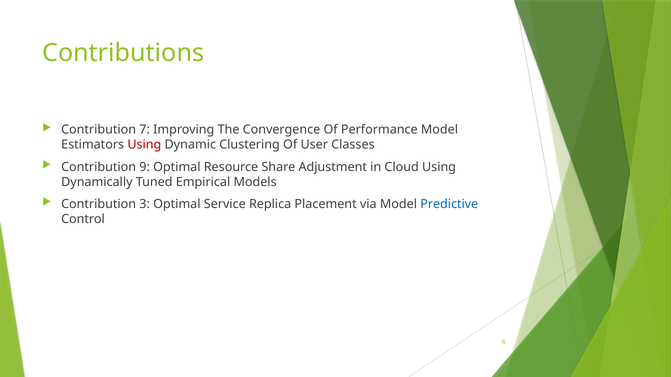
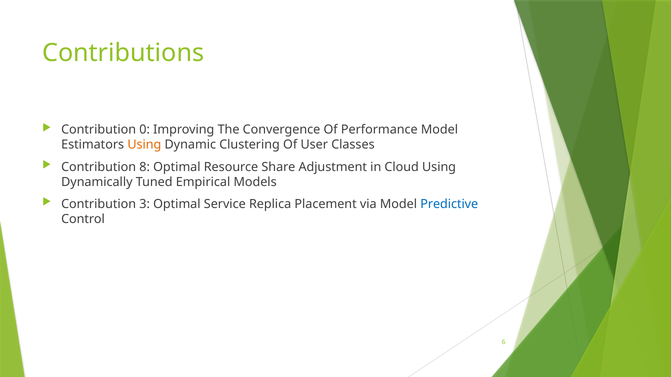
7: 7 -> 0
Using at (144, 145) colour: red -> orange
9: 9 -> 8
